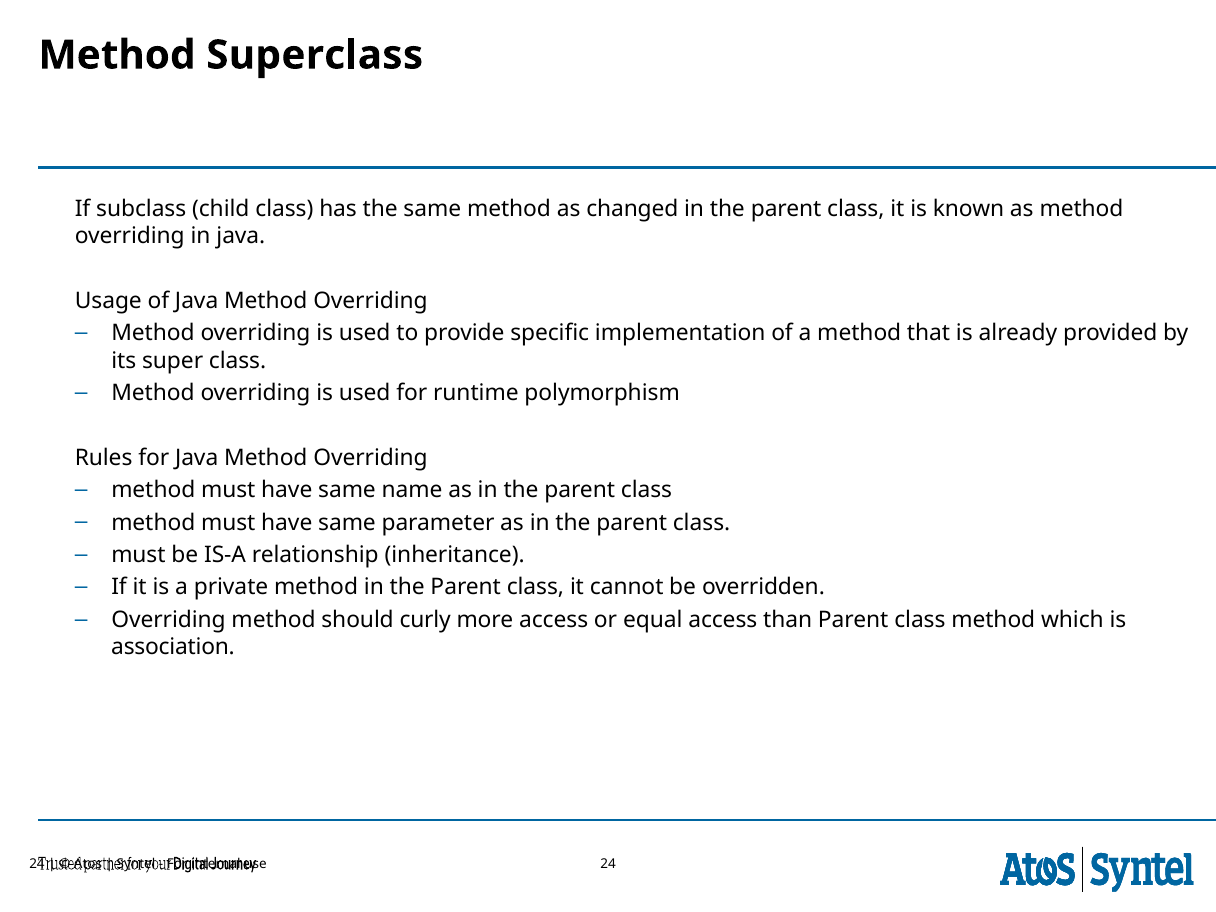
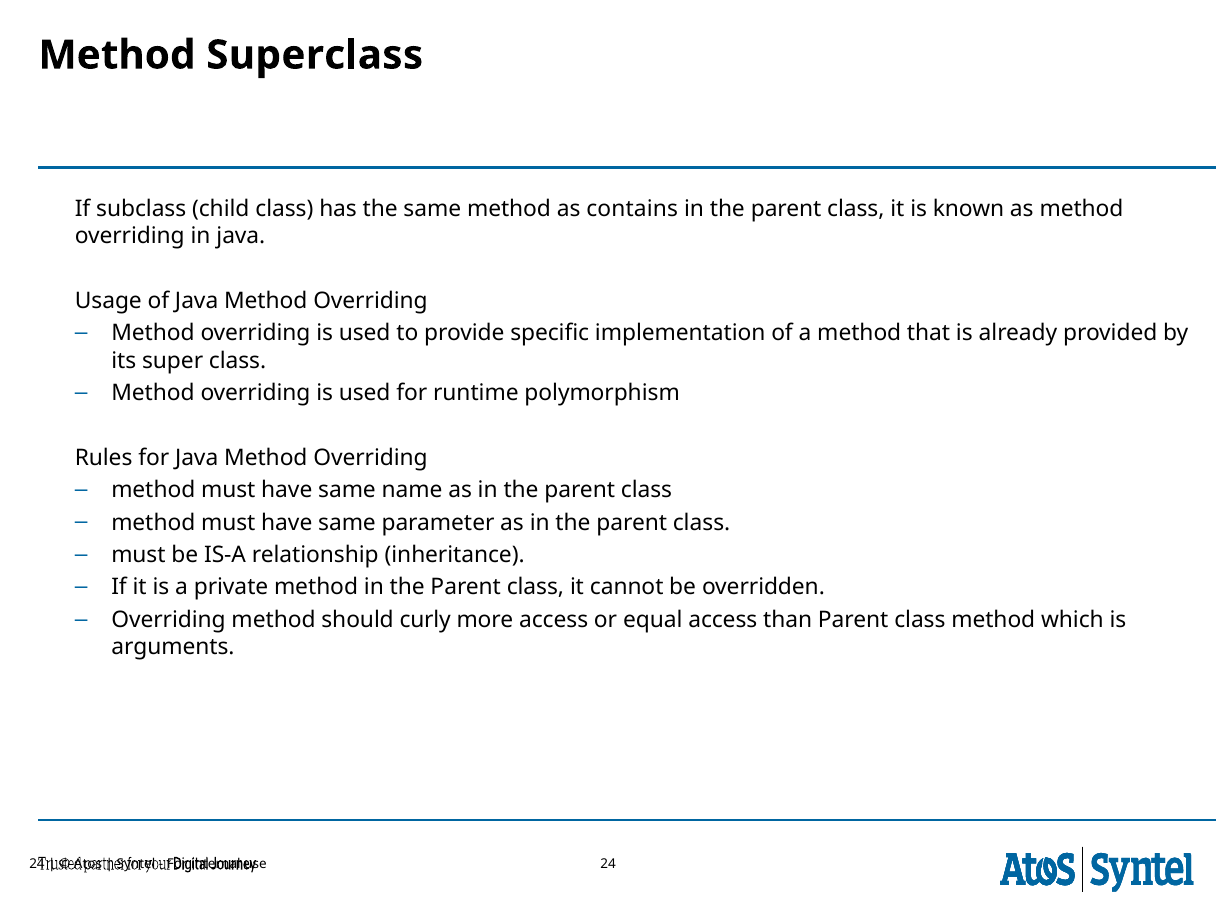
changed: changed -> contains
association: association -> arguments
